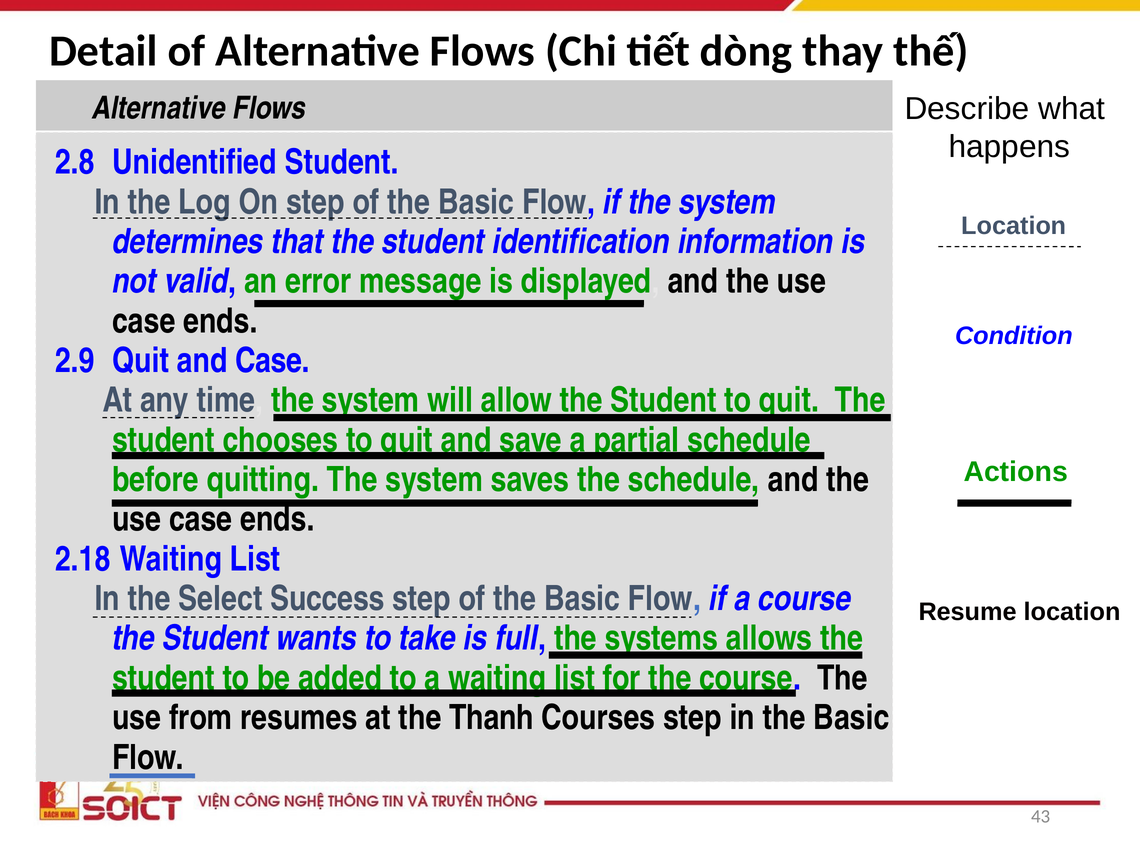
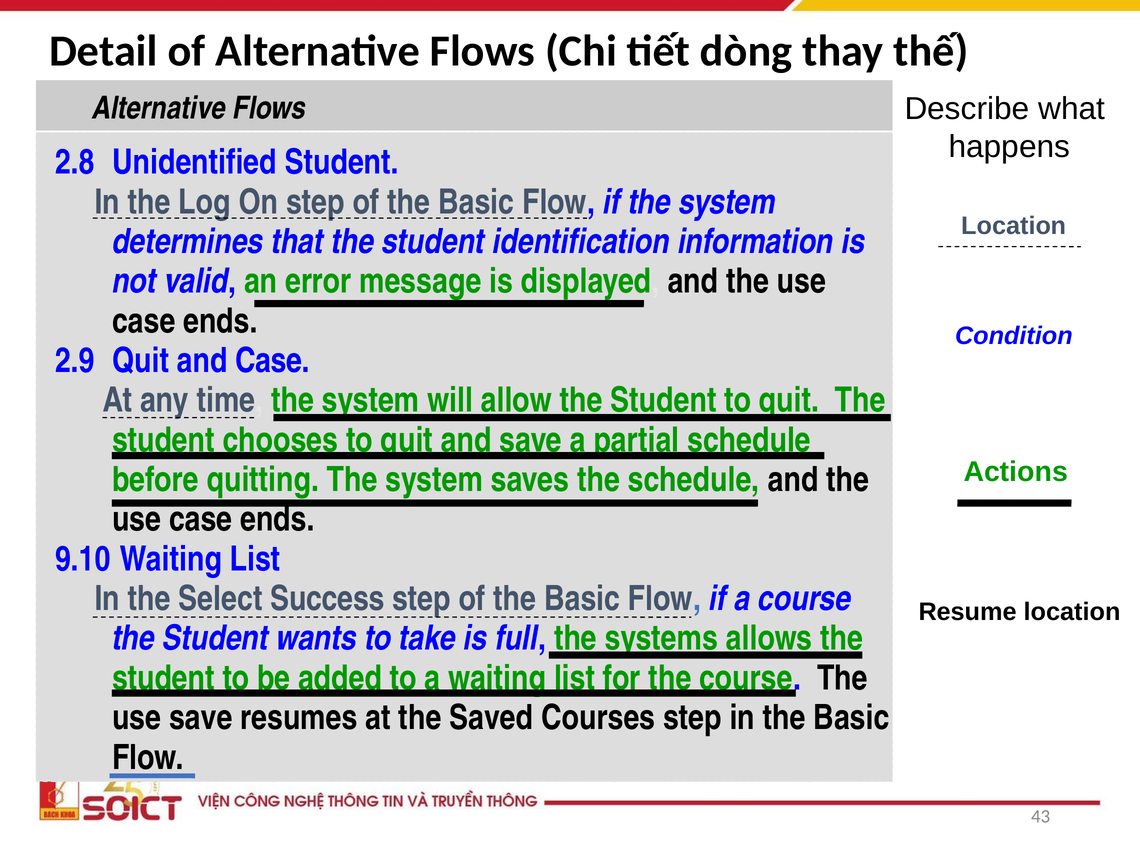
2.18: 2.18 -> 9.10
use from: from -> save
Thanh: Thanh -> Saved
